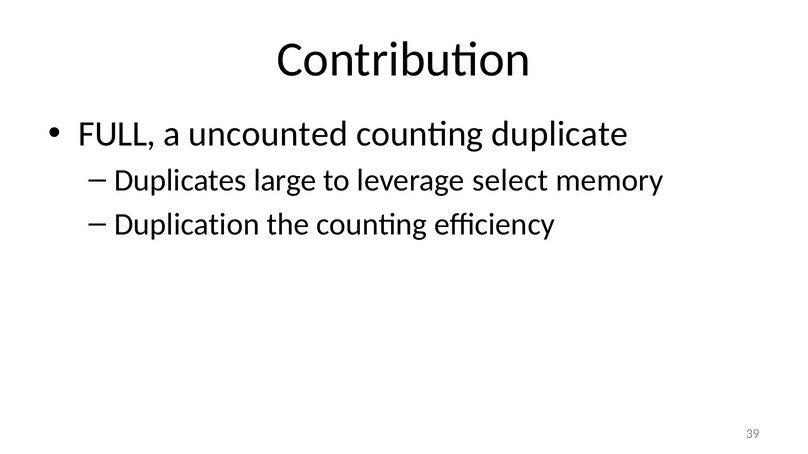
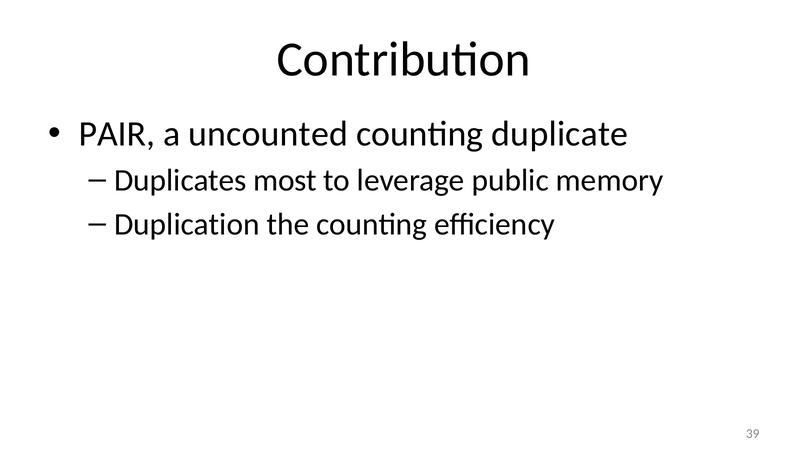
FULL: FULL -> PAIR
large: large -> most
select: select -> public
